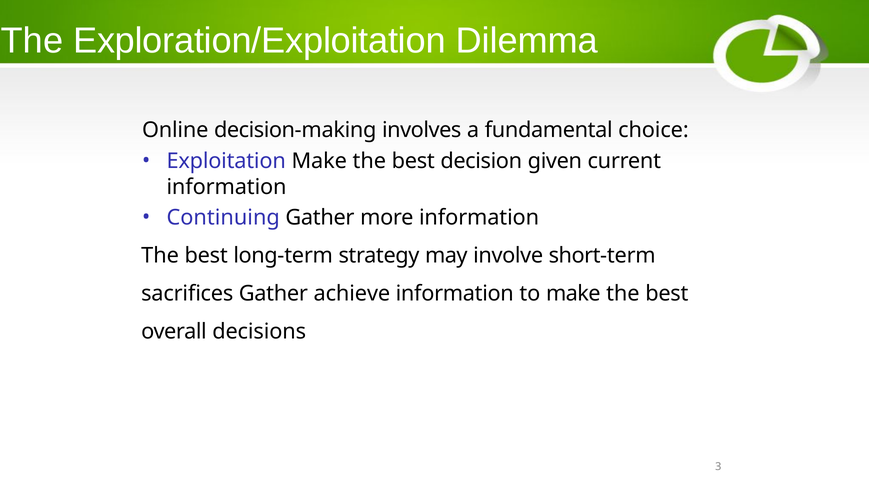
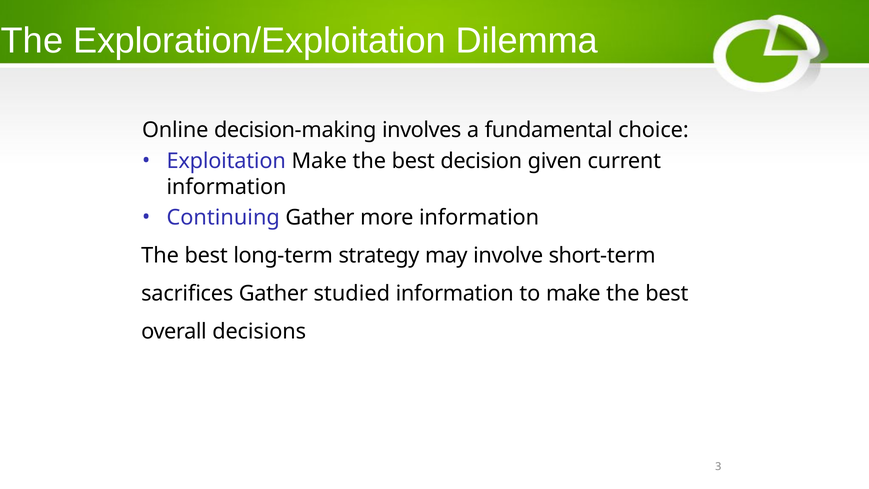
achieve: achieve -> studied
